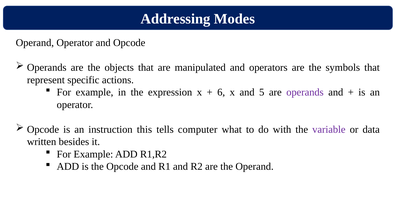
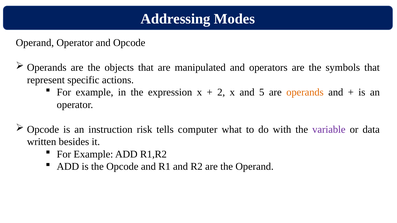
6: 6 -> 2
operands at (305, 92) colour: purple -> orange
this: this -> risk
